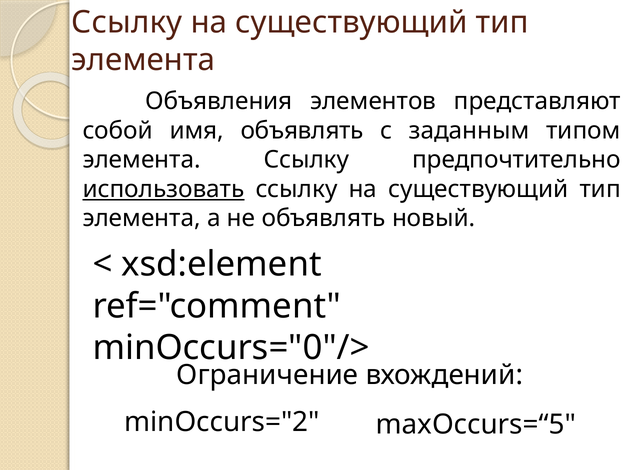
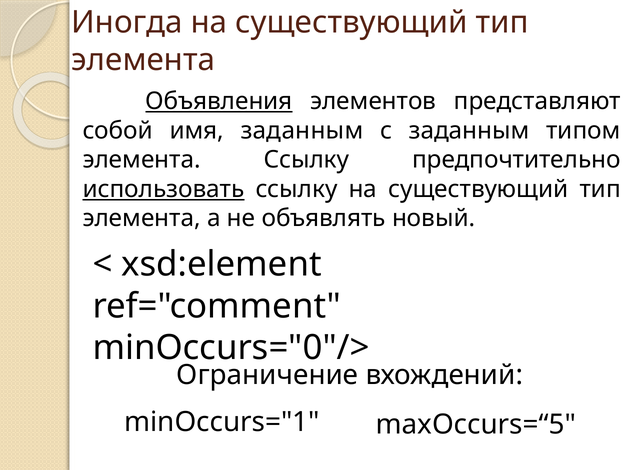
Ссылку at (127, 23): Ссылку -> Иногда
Объявления underline: none -> present
имя объявлять: объявлять -> заданным
minOccurs="2: minOccurs="2 -> minOccurs="1
